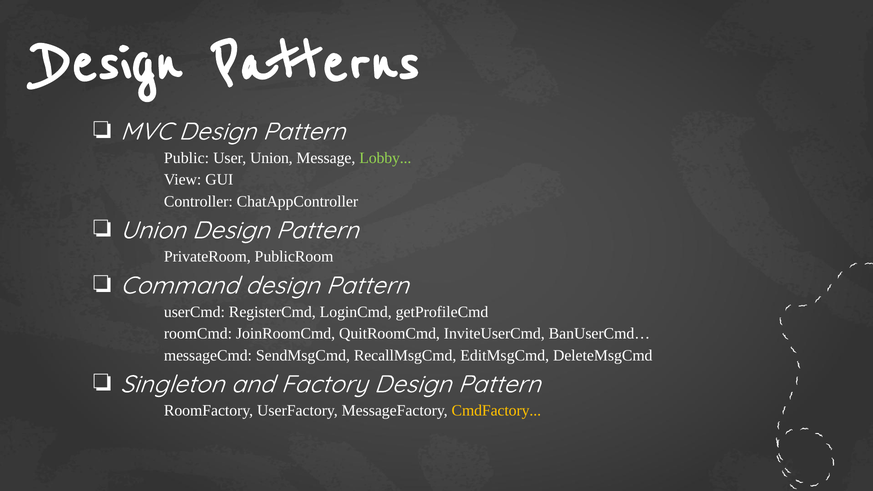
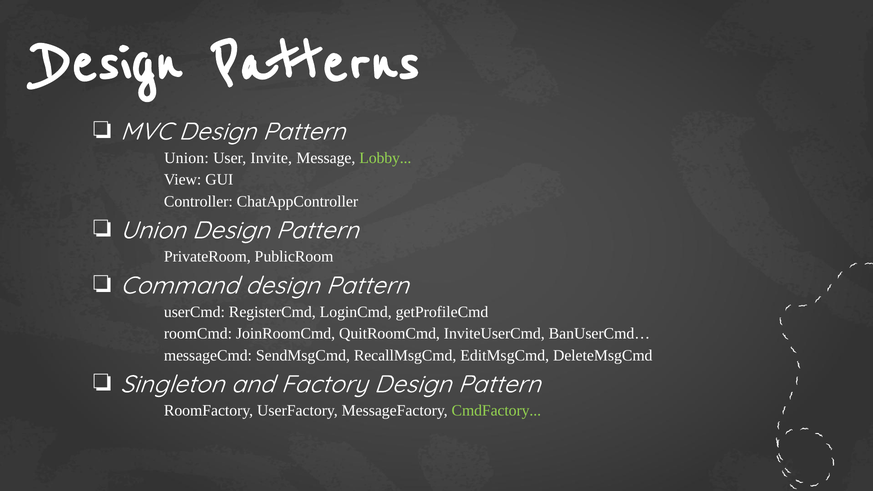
Public at (187, 158): Public -> Union
User Union: Union -> Invite
CmdFactory colour: yellow -> light green
